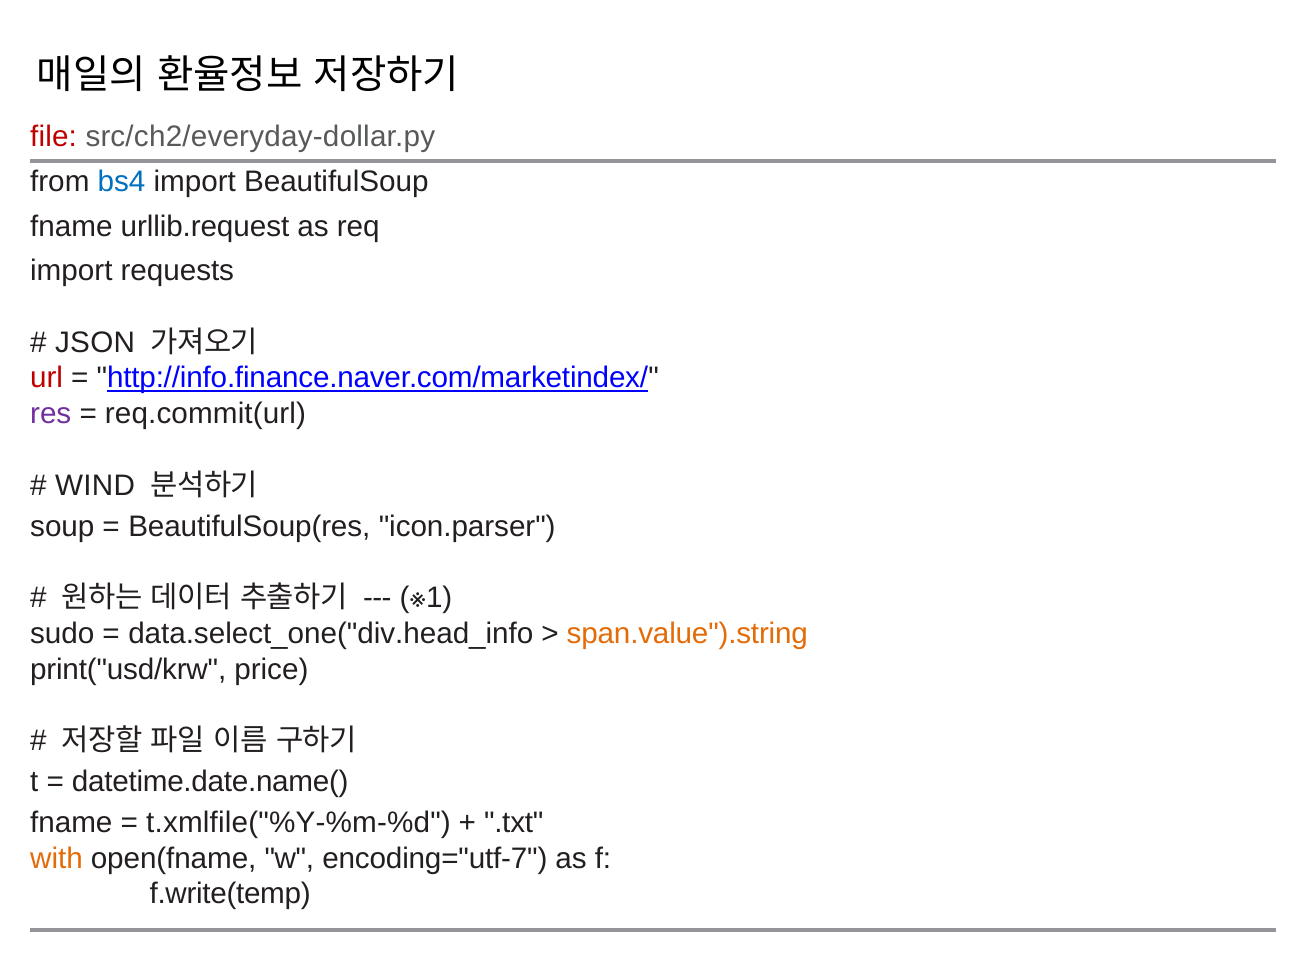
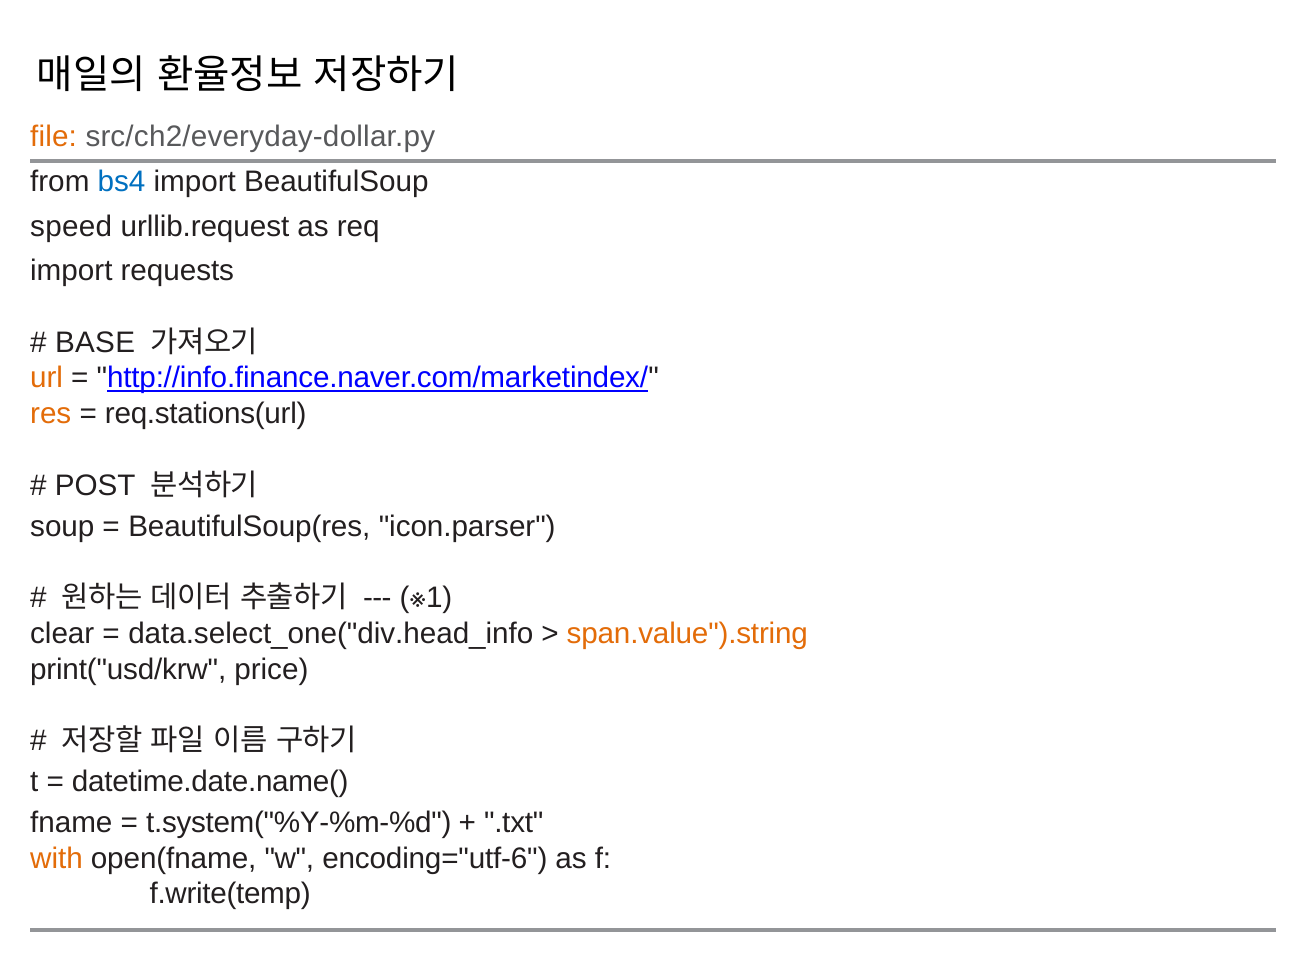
file colour: red -> orange
fname at (71, 226): fname -> speed
JSON: JSON -> BASE
url colour: red -> orange
res colour: purple -> orange
req.commit(url: req.commit(url -> req.stations(url
WIND: WIND -> POST
sudo: sudo -> clear
t.xmlfile("%Y-%m-%d: t.xmlfile("%Y-%m-%d -> t.system("%Y-%m-%d
encoding="utf-7: encoding="utf-7 -> encoding="utf-6
